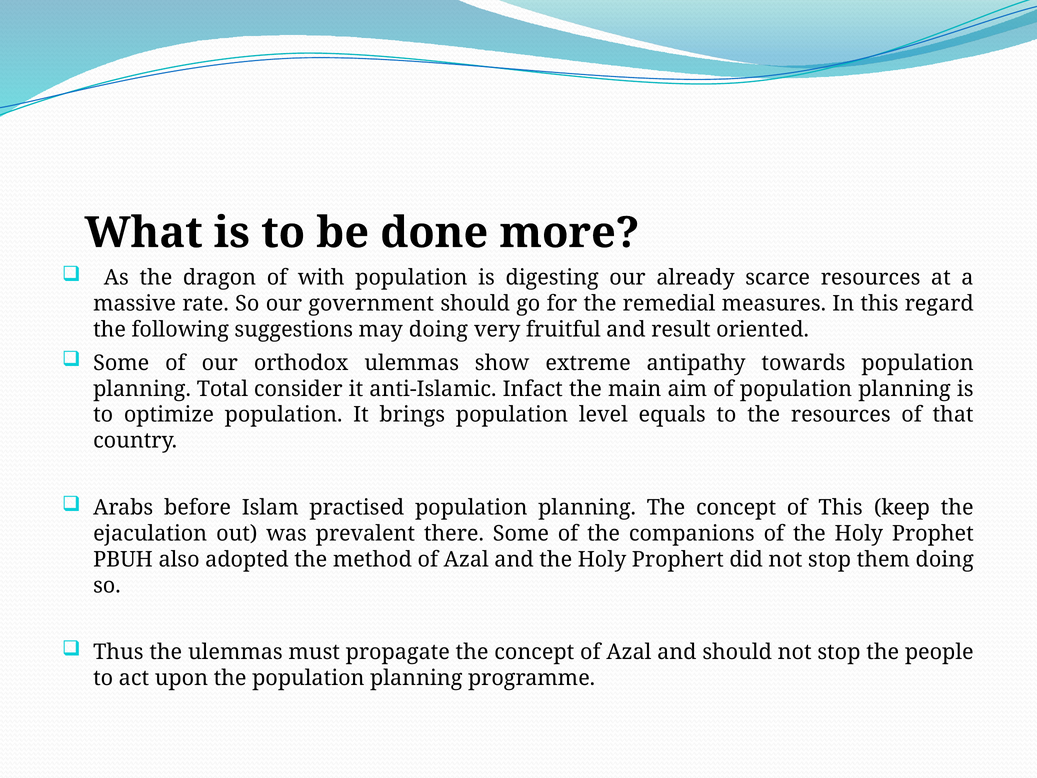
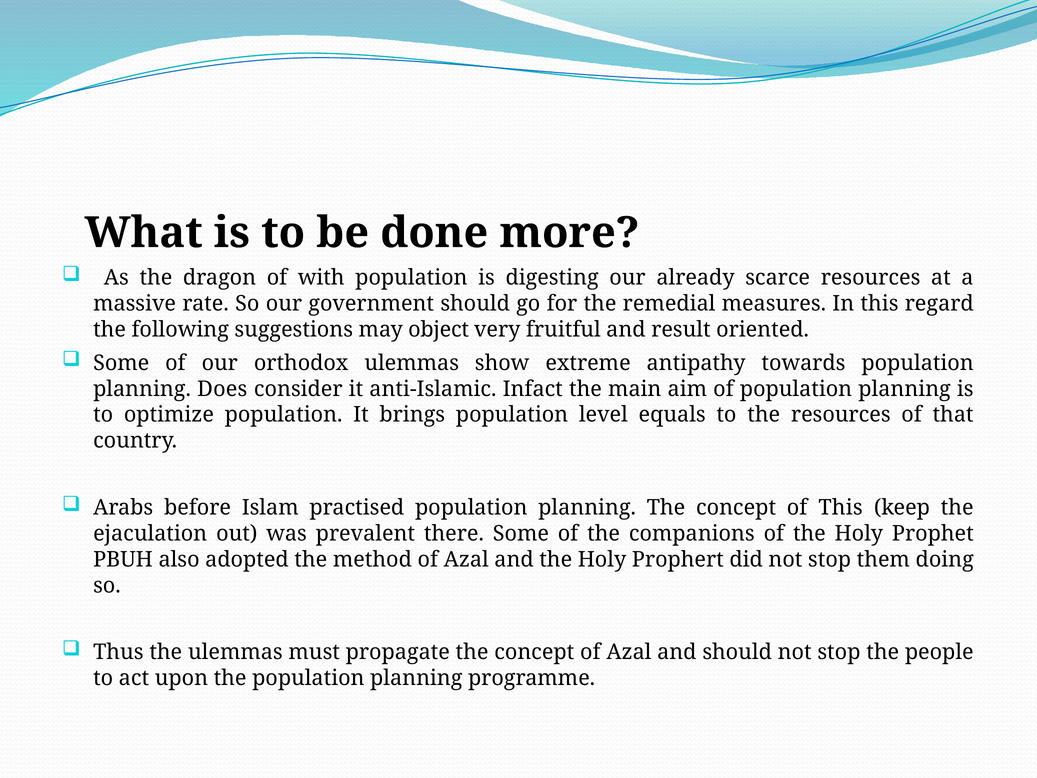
may doing: doing -> object
Total: Total -> Does
